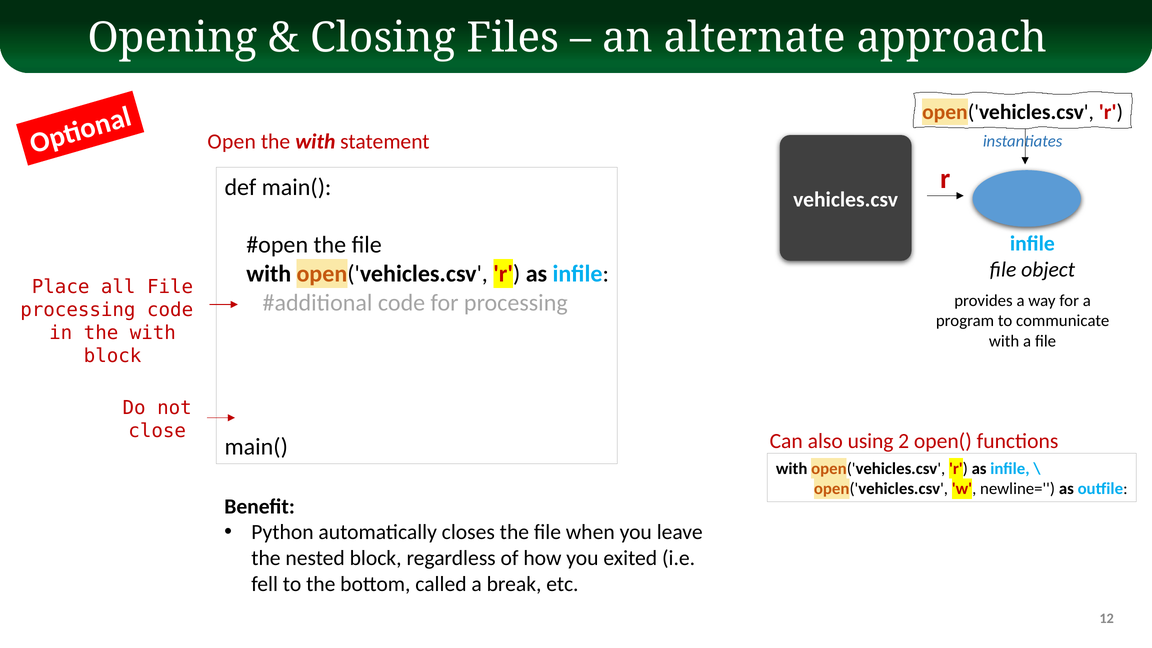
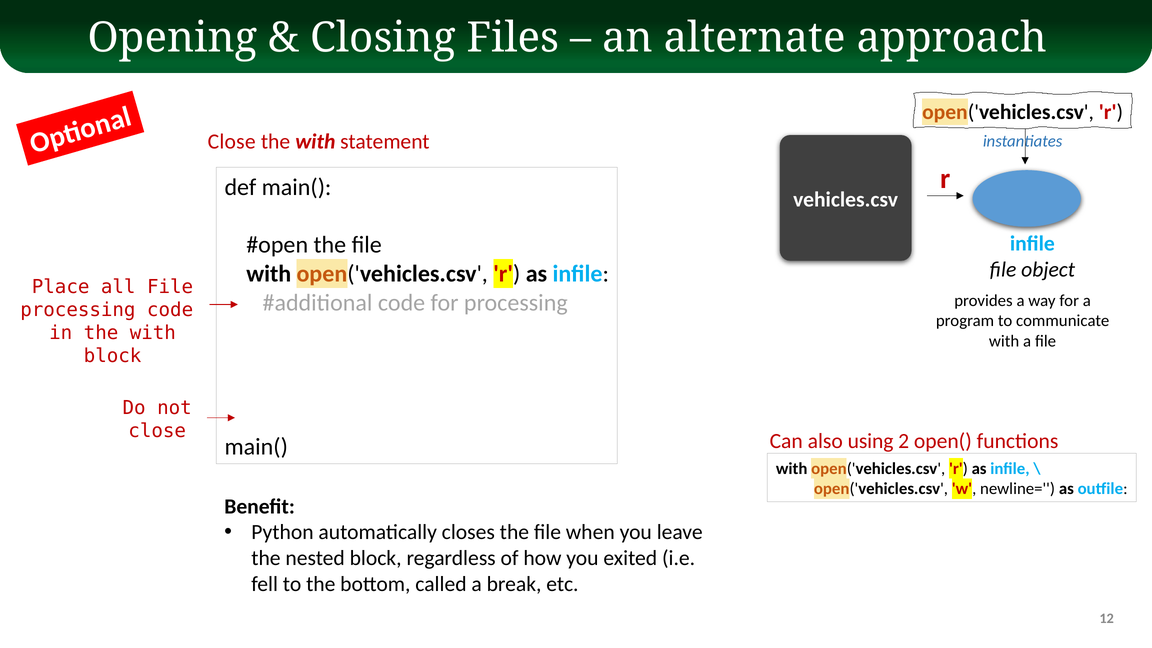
Open at (232, 142): Open -> Close
